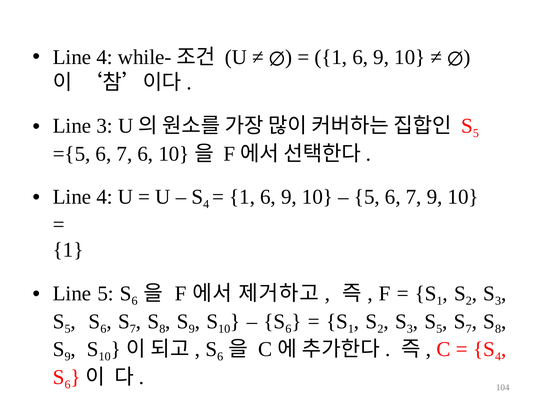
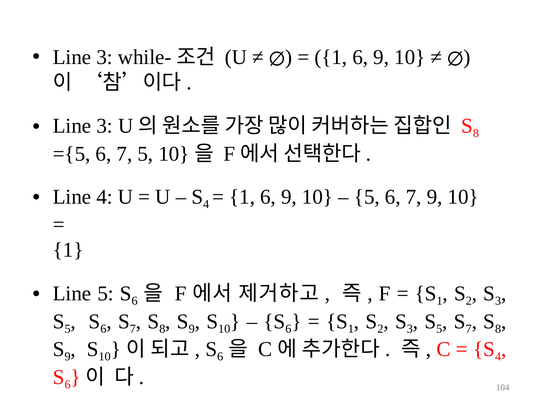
4 at (105, 57): 4 -> 3
5 at (476, 133): 5 -> 8
7 6: 6 -> 5
